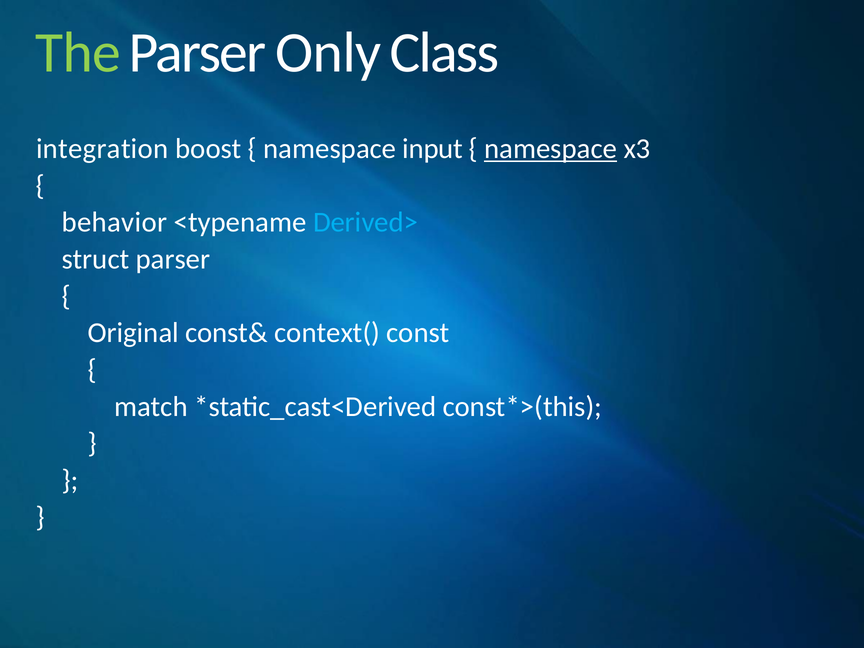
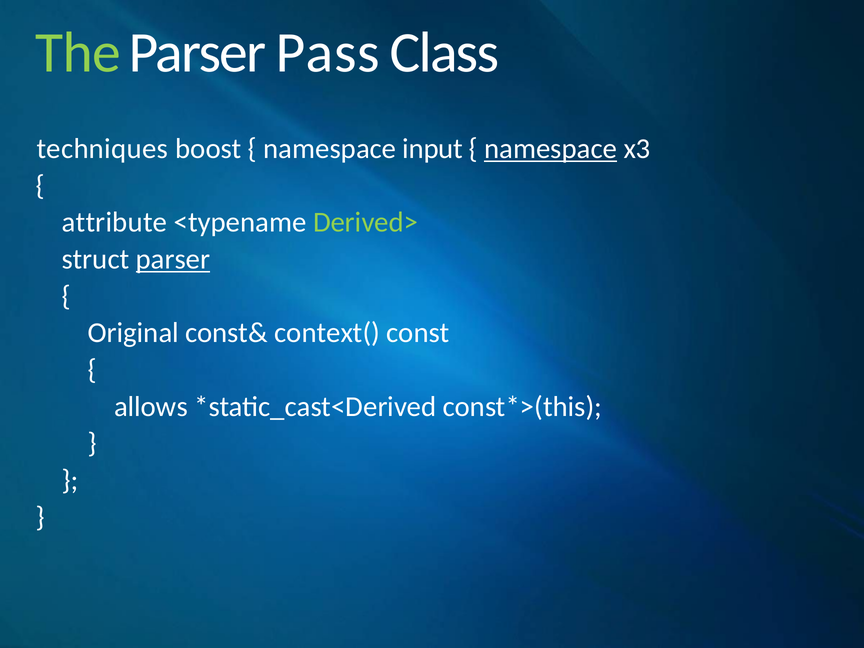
Only: Only -> Pass
integration: integration -> techniques
behavior: behavior -> attribute
Derived> colour: light blue -> light green
parser at (173, 259) underline: none -> present
match: match -> allows
